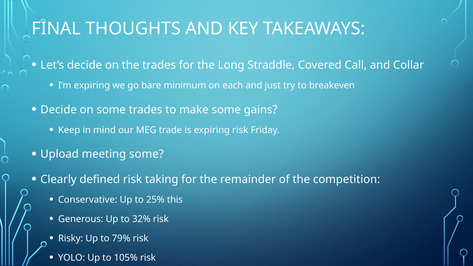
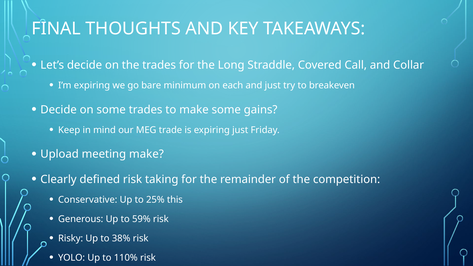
expiring risk: risk -> just
meeting some: some -> make
32%: 32% -> 59%
79%: 79% -> 38%
105%: 105% -> 110%
